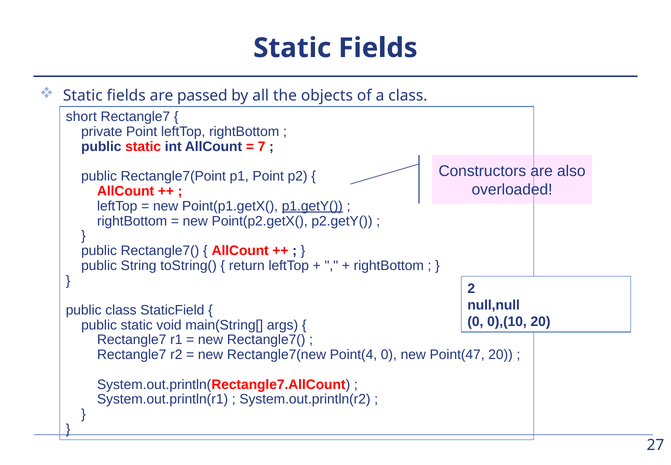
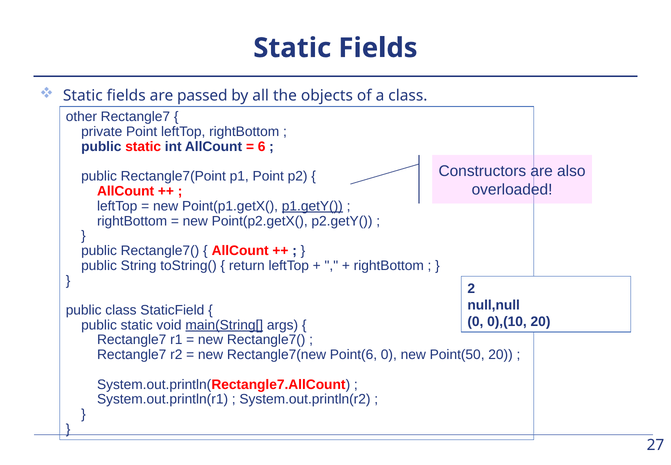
short: short -> other
7: 7 -> 6
main(String[ underline: none -> present
Point(4: Point(4 -> Point(6
Point(47: Point(47 -> Point(50
